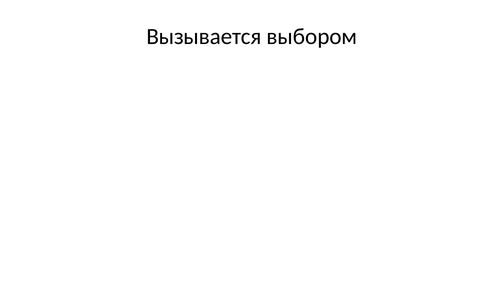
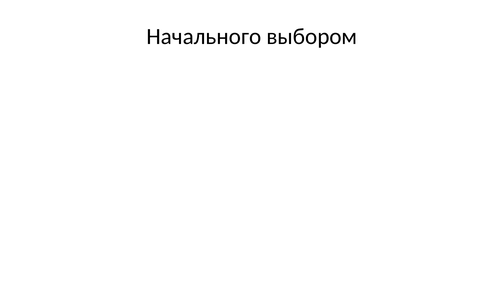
Вызывается: Вызывается -> Начального
